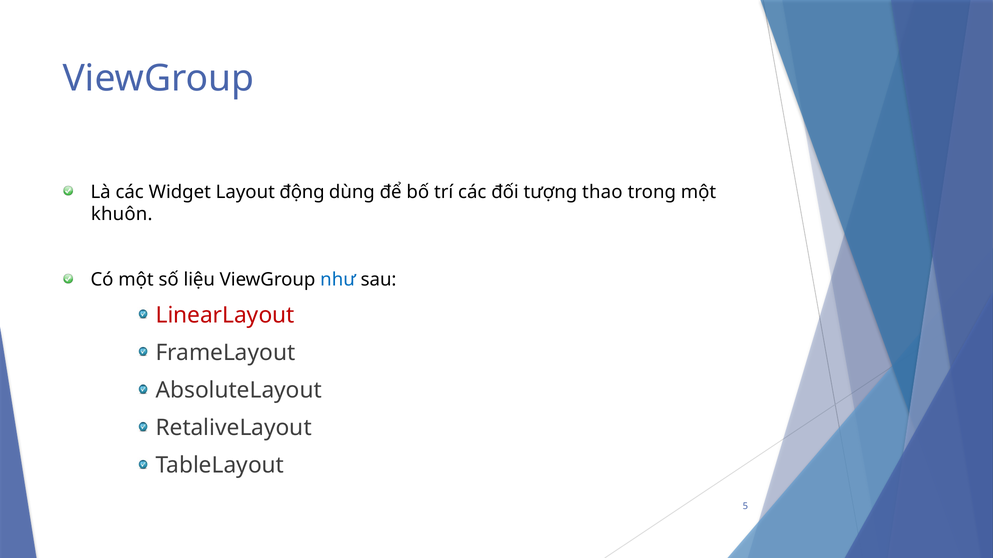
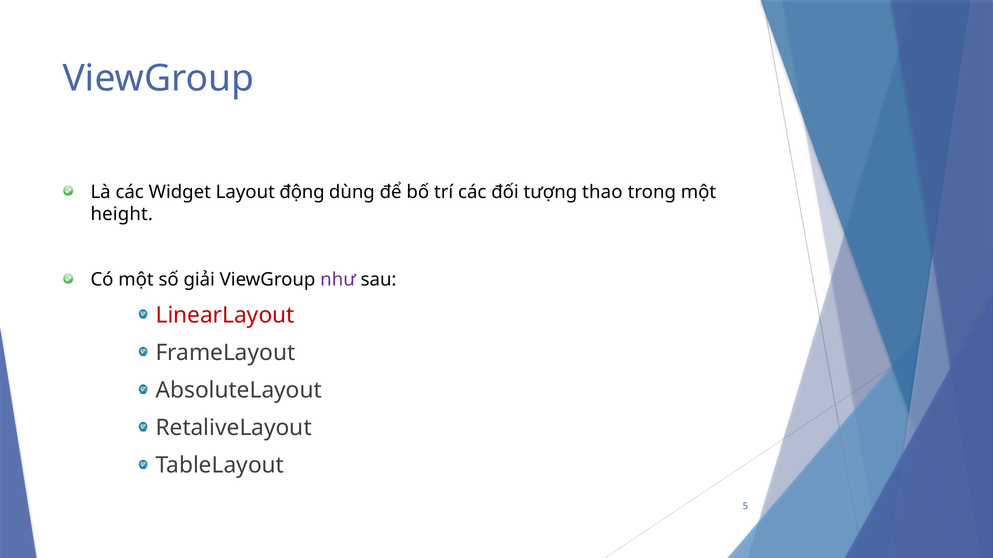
khuôn: khuôn -> height
liệu: liệu -> giải
như colour: blue -> purple
